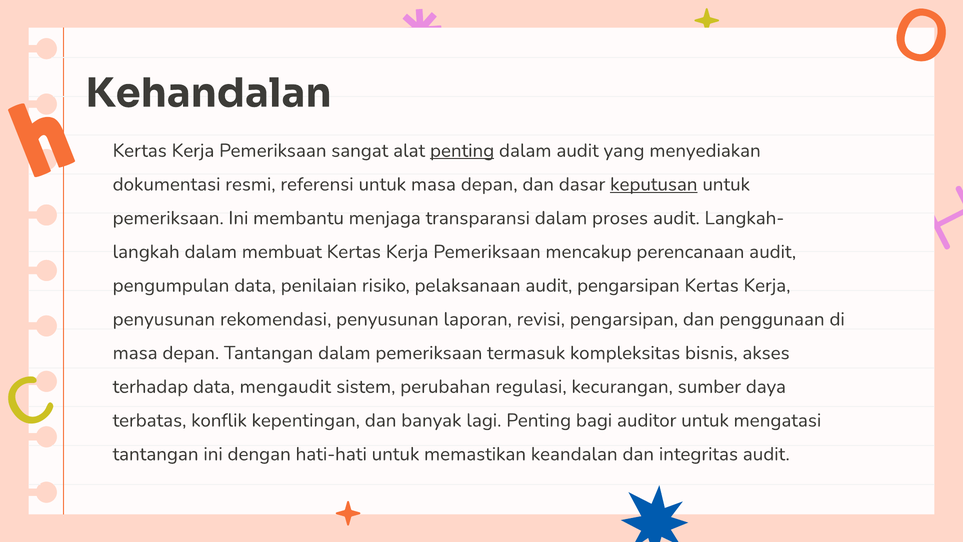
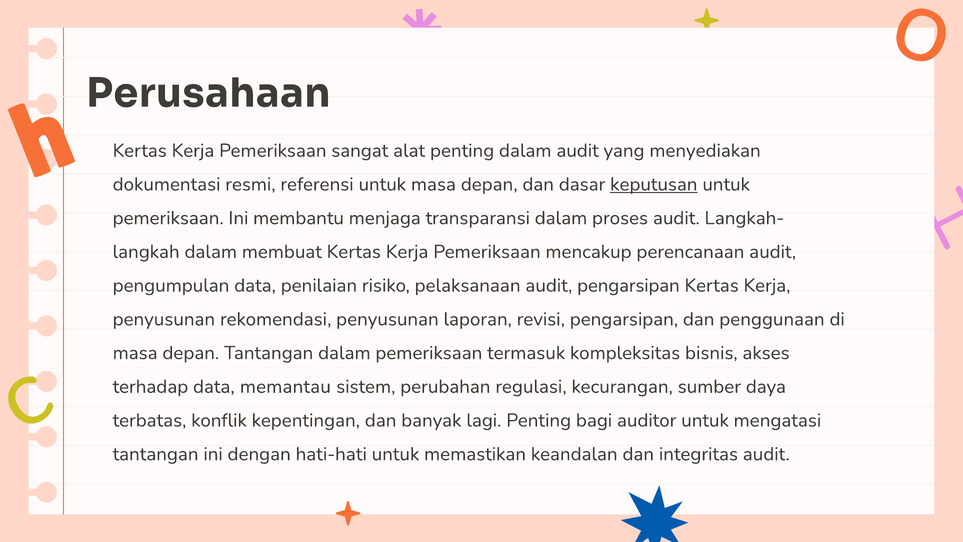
Kehandalan: Kehandalan -> Perusahaan
penting at (462, 151) underline: present -> none
mengaudit: mengaudit -> memantau
